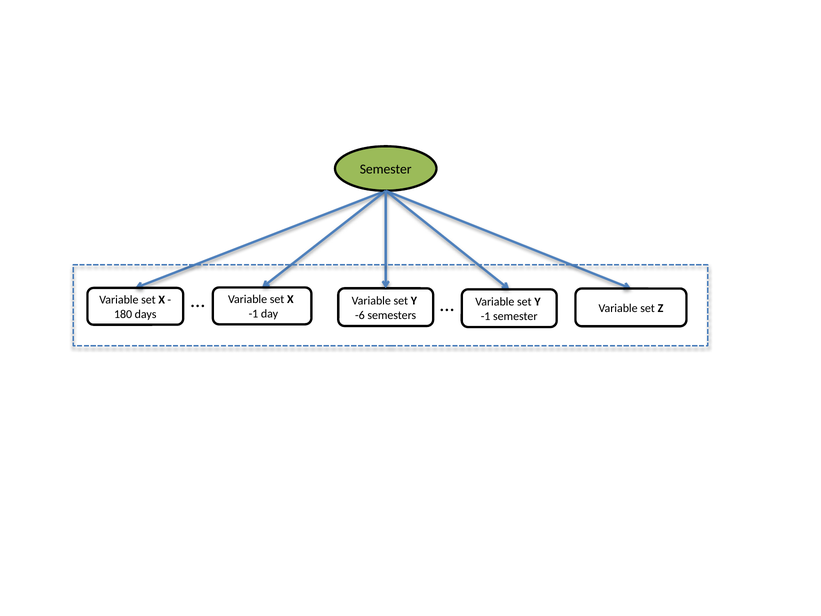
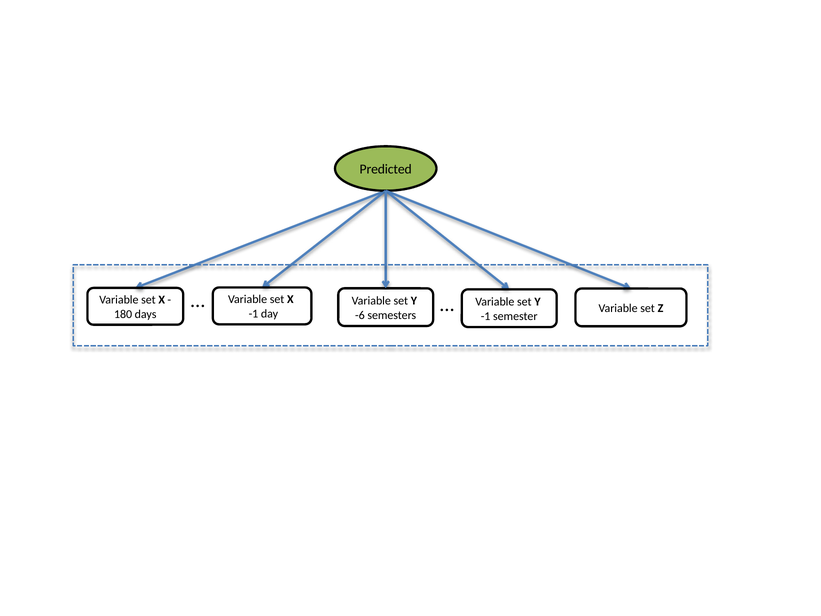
Semester at (386, 169): Semester -> Predicted
